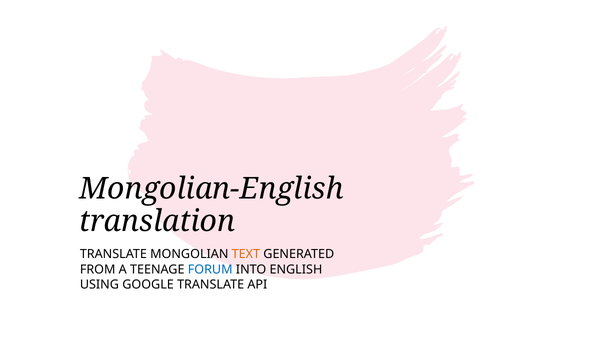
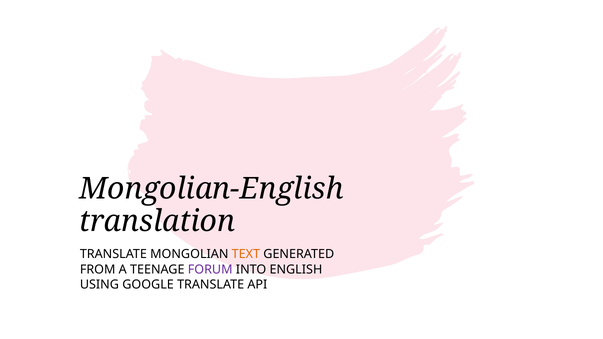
FORUM colour: blue -> purple
